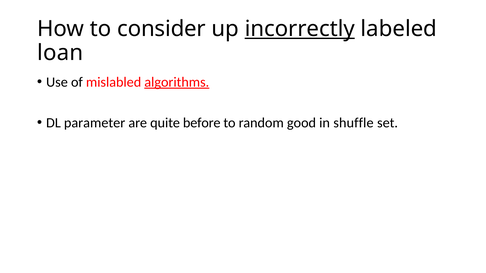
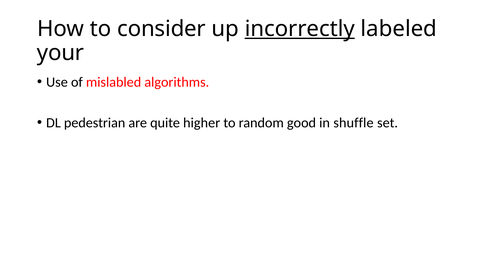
loan: loan -> your
algorithms underline: present -> none
parameter: parameter -> pedestrian
before: before -> higher
